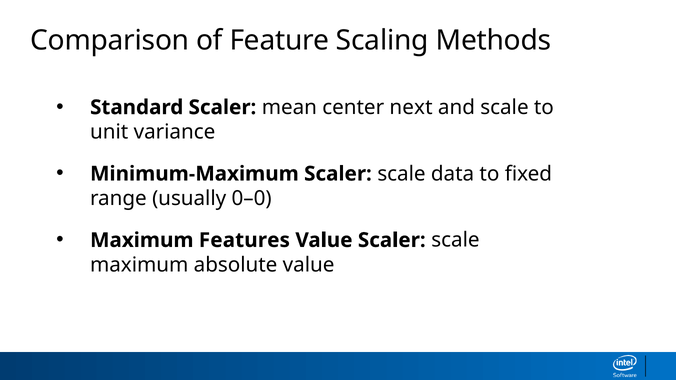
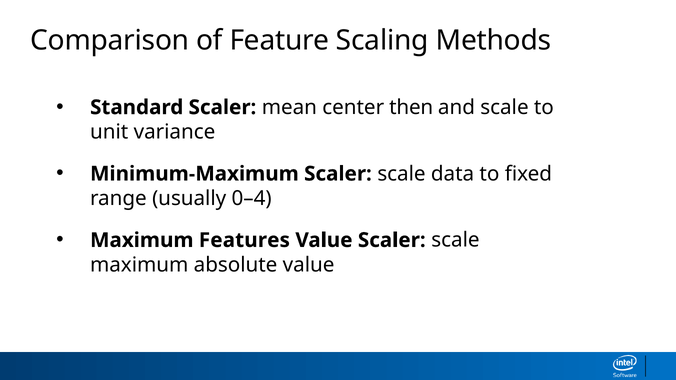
next: next -> then
0–0: 0–0 -> 0–4
